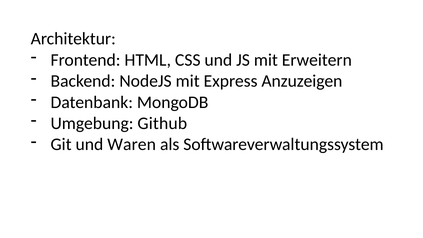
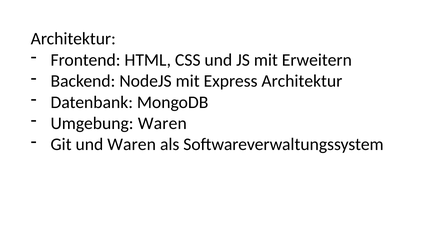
Express Anzuzeigen: Anzuzeigen -> Architektur
Umgebung Github: Github -> Waren
